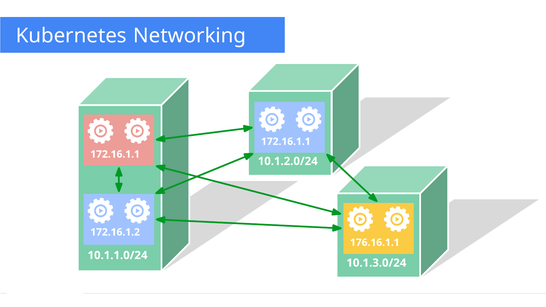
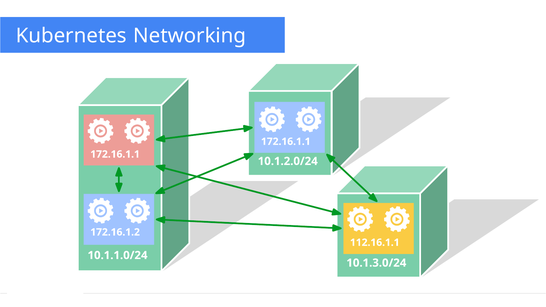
176.16.1.1: 176.16.1.1 -> 112.16.1.1
